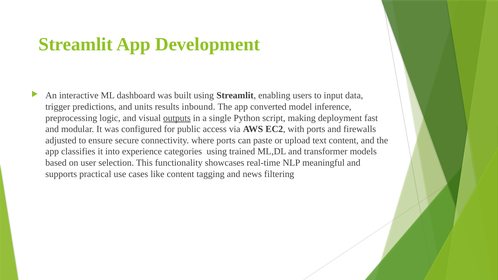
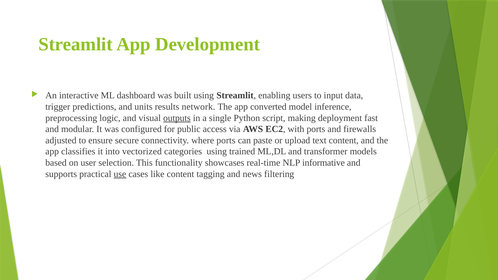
inbound: inbound -> network
experience: experience -> vectorized
meaningful: meaningful -> informative
use underline: none -> present
